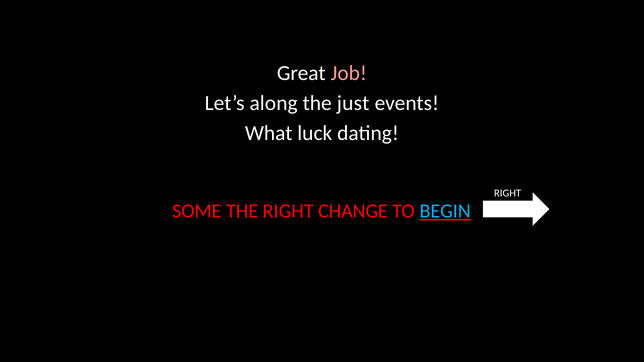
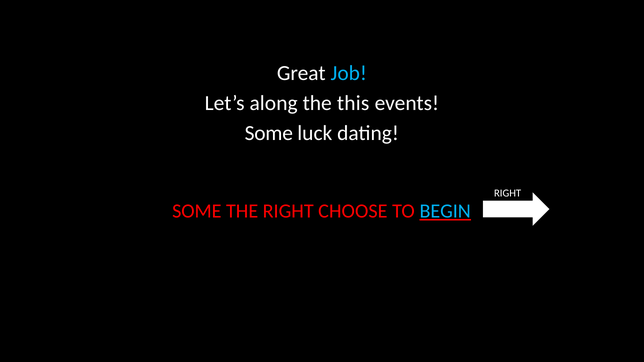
Job colour: pink -> light blue
just: just -> this
What at (269, 133): What -> Some
CHANGE: CHANGE -> CHOOSE
